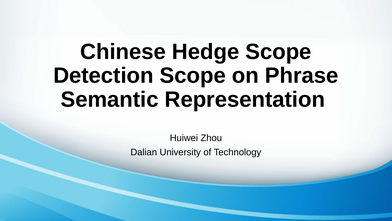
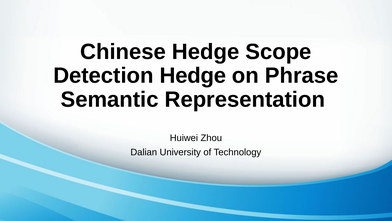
Detection Scope: Scope -> Hedge
